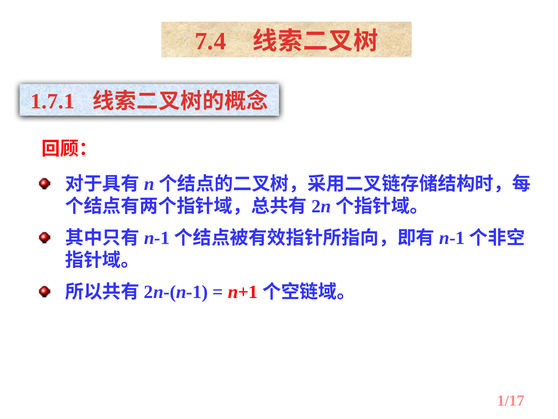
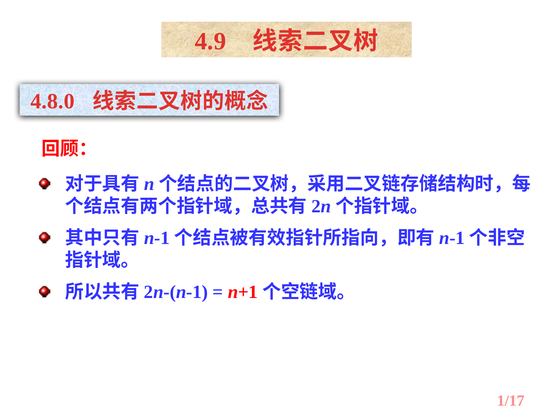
7.4: 7.4 -> 4.9
1.7.1: 1.7.1 -> 4.8.0
